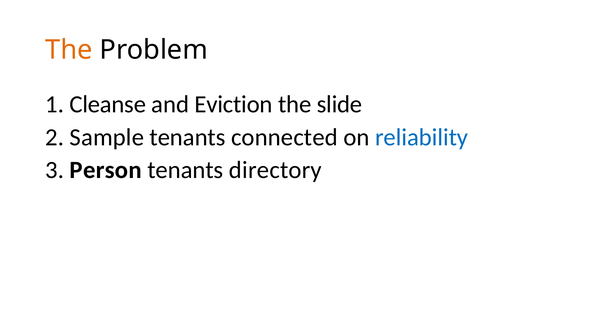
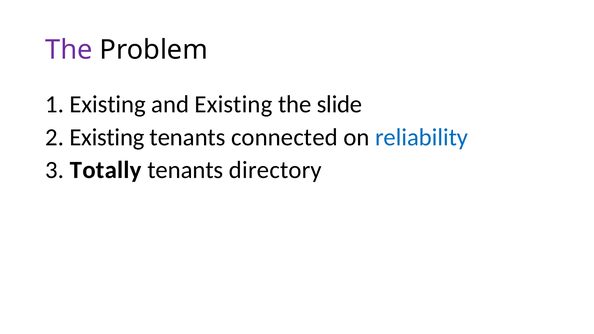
The at (69, 50) colour: orange -> purple
1 Cleanse: Cleanse -> Existing
and Eviction: Eviction -> Existing
2 Sample: Sample -> Existing
Person: Person -> Totally
